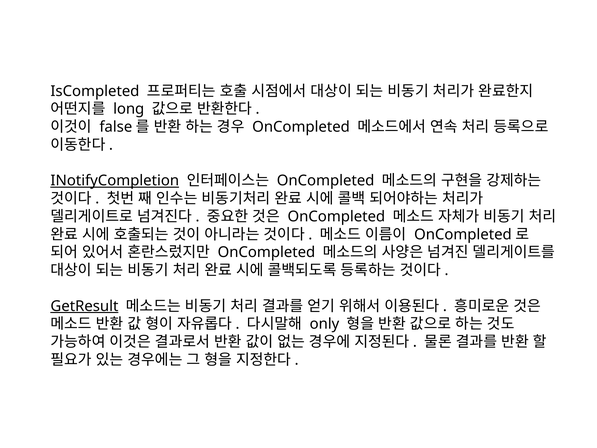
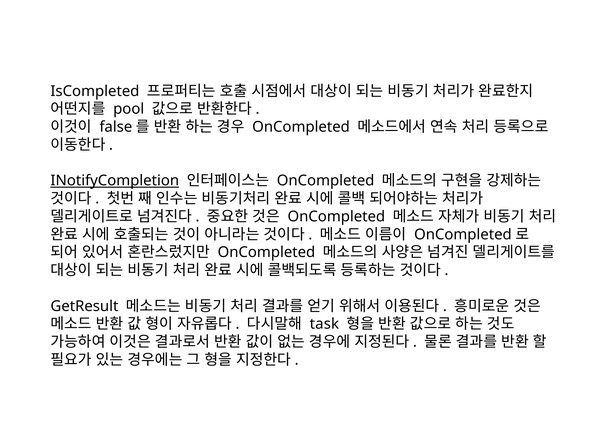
long: long -> pool
GetResult underline: present -> none
only: only -> task
